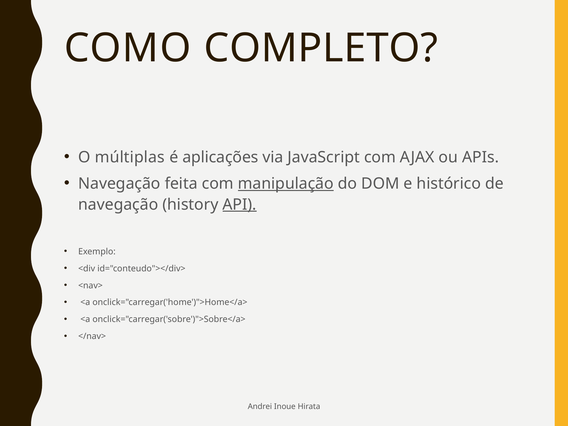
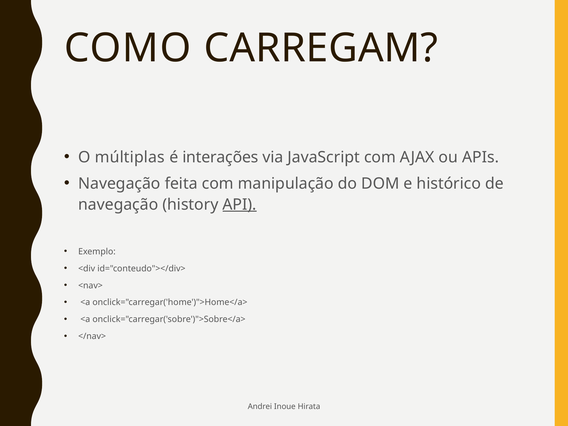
COMPLETO: COMPLETO -> CARREGAM
aplicações: aplicações -> interações
manipulação underline: present -> none
